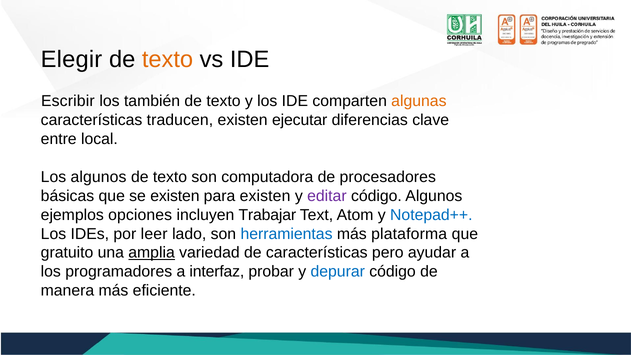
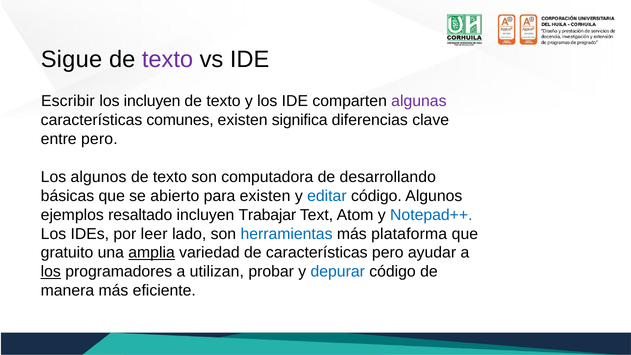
Elegir: Elegir -> Sigue
texto at (167, 59) colour: orange -> purple
los también: también -> incluyen
algunas colour: orange -> purple
traducen: traducen -> comunes
ejecutar: ejecutar -> significa
entre local: local -> pero
procesadores: procesadores -> desarrollando
se existen: existen -> abierto
editar colour: purple -> blue
opciones: opciones -> resaltado
los at (51, 272) underline: none -> present
interfaz: interfaz -> utilizan
